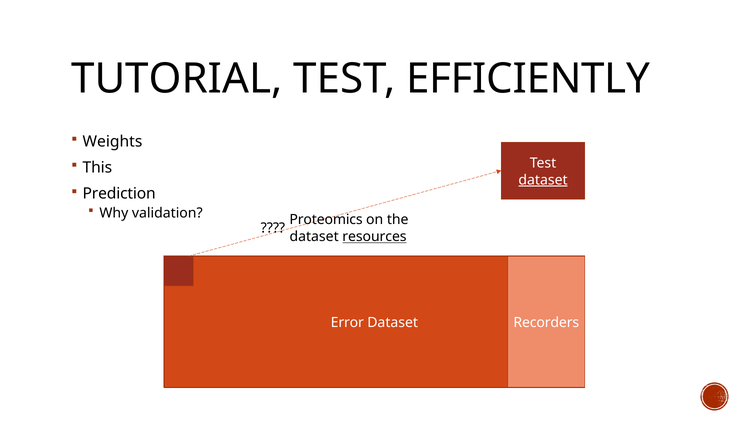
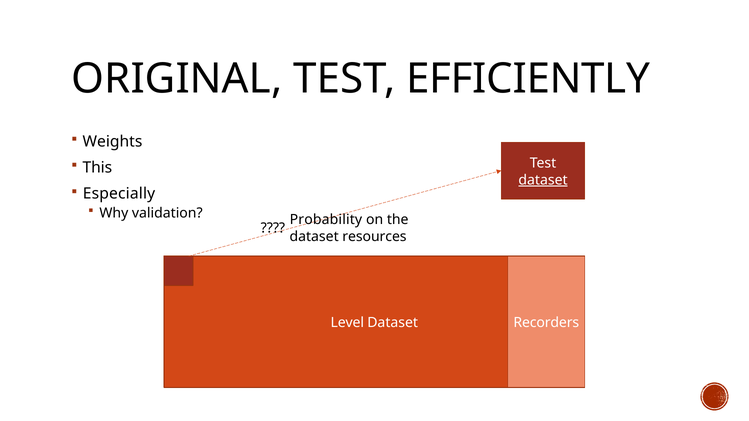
TUTORIAL: TUTORIAL -> ORIGINAL
Prediction: Prediction -> Especially
Proteomics: Proteomics -> Probability
resources underline: present -> none
Error: Error -> Level
